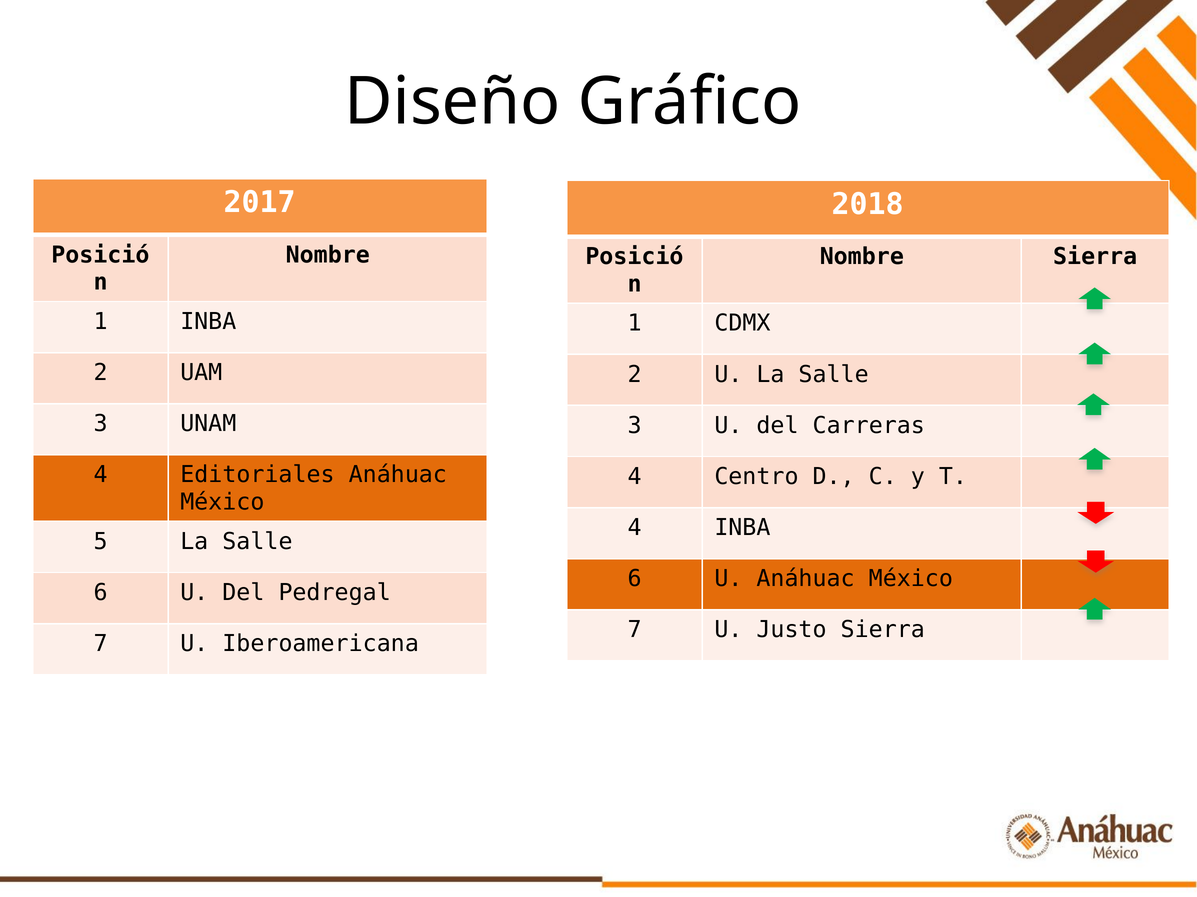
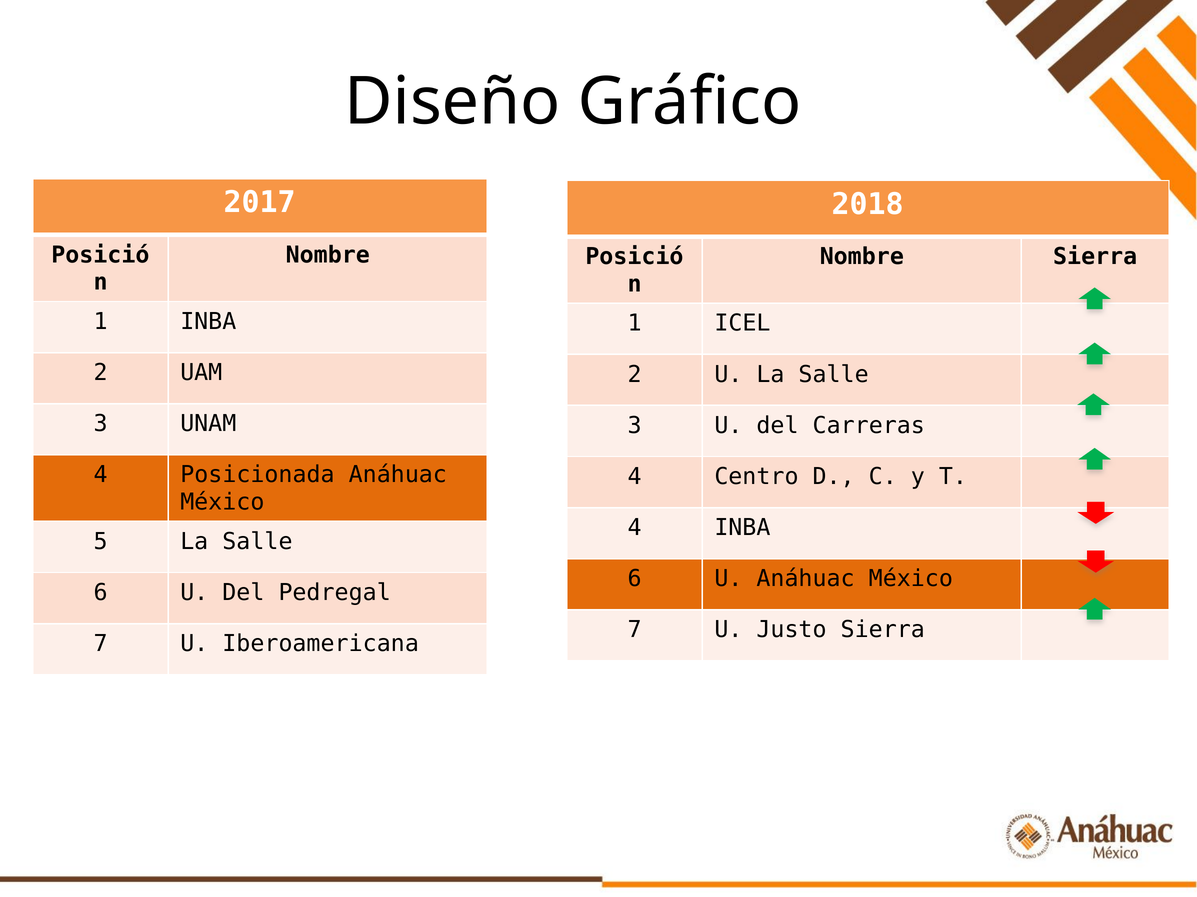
CDMX: CDMX -> ICEL
Editoriales: Editoriales -> Posicionada
